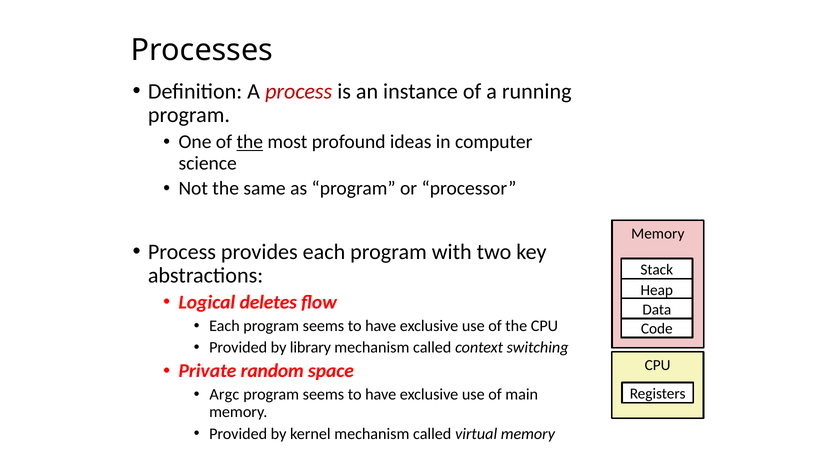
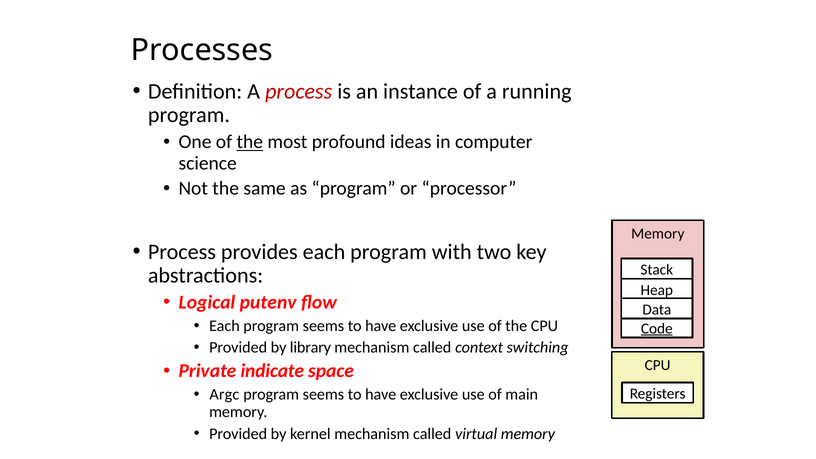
deletes: deletes -> putenv
Code underline: none -> present
random: random -> indicate
